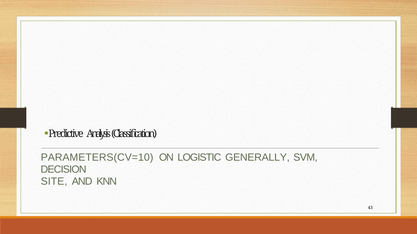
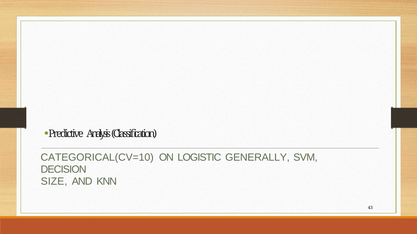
PARAMETERS(CV=10: PARAMETERS(CV=10 -> CATEGORICAL(CV=10
SITE: SITE -> SIZE
